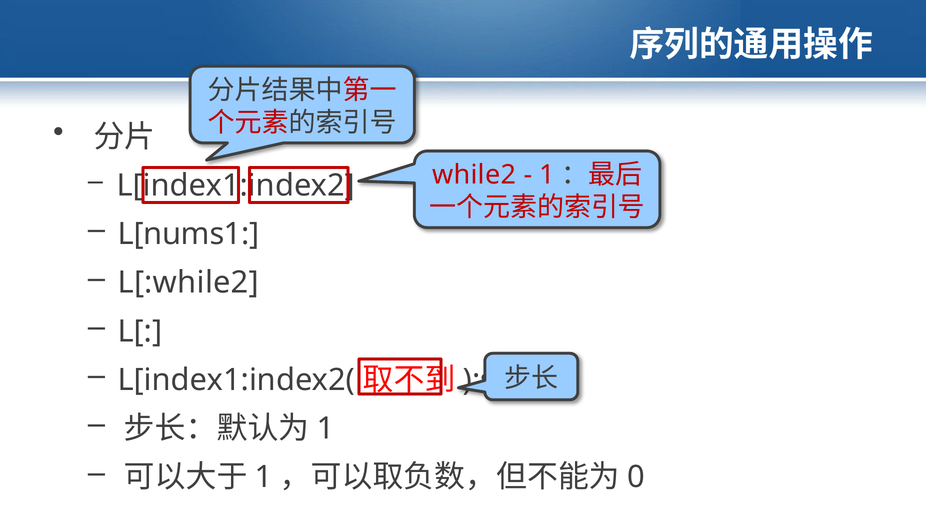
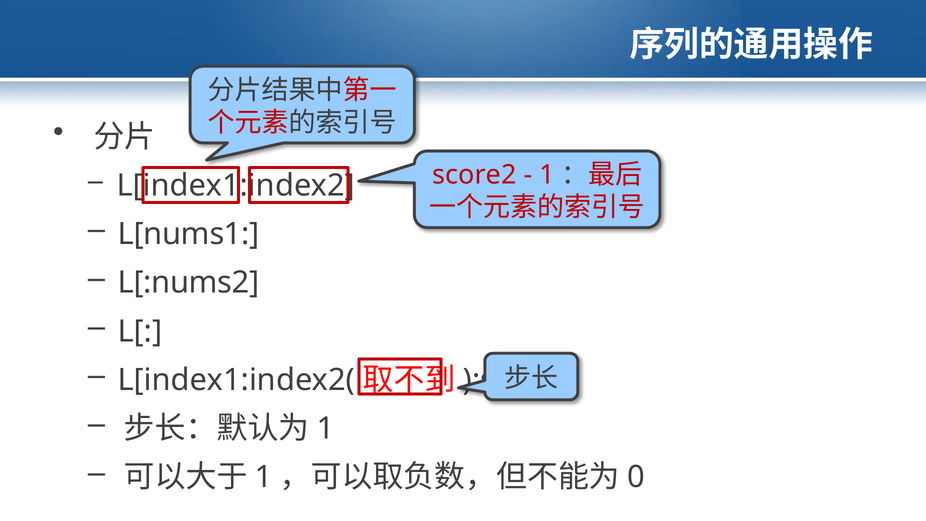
while2: while2 -> score2
L[:while2: L[:while2 -> L[:nums2
